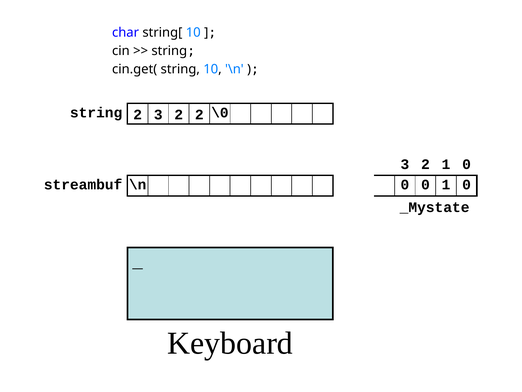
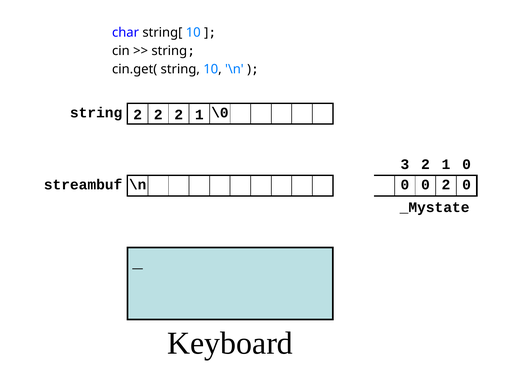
3 at (158, 115): 3 -> 2
2 at (199, 115): 2 -> 1
0 1: 1 -> 2
